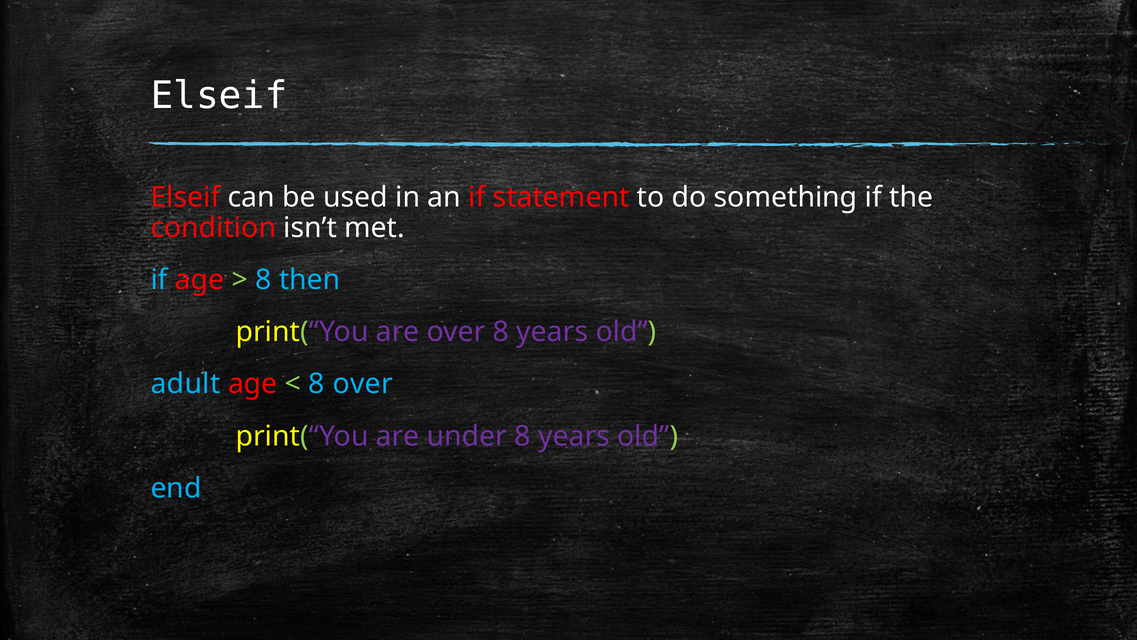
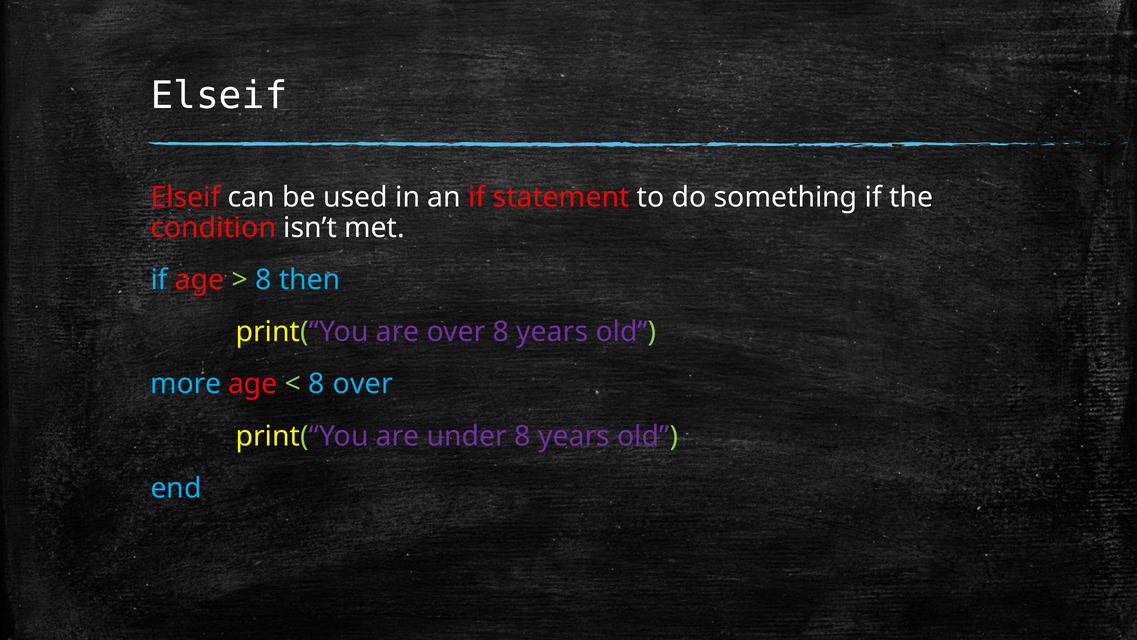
adult: adult -> more
